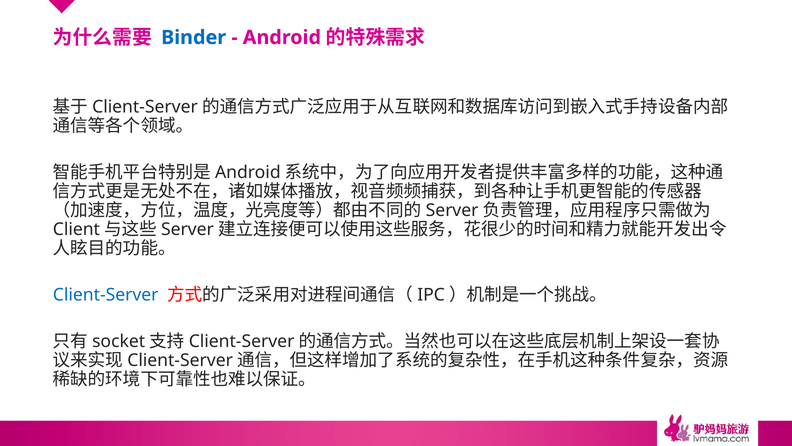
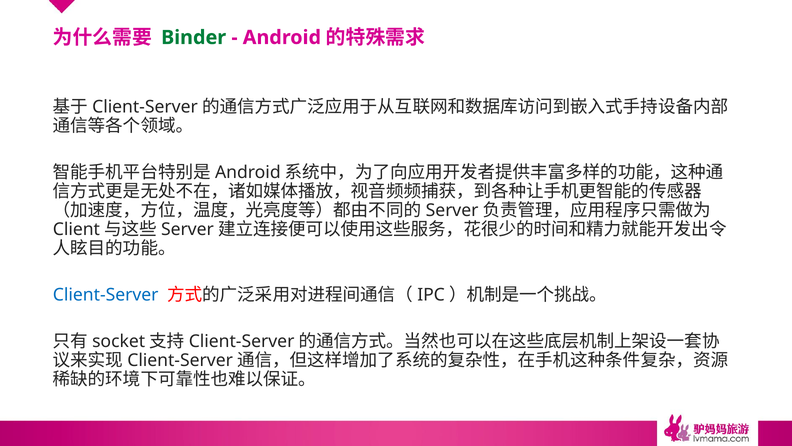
Binder colour: blue -> green
